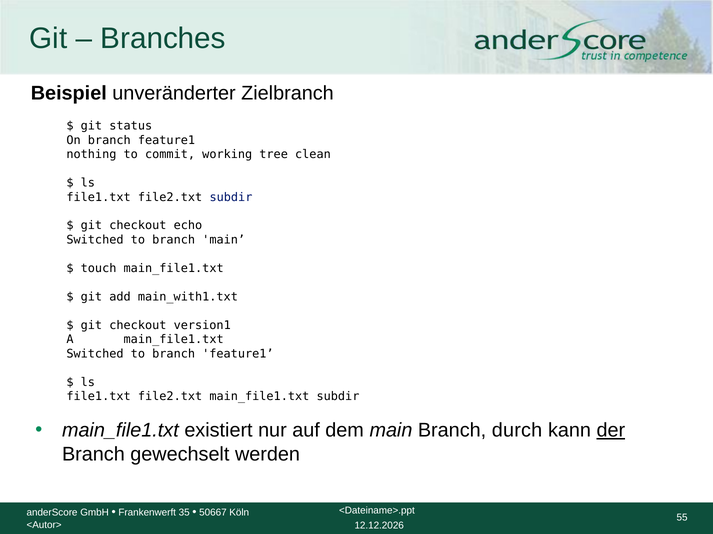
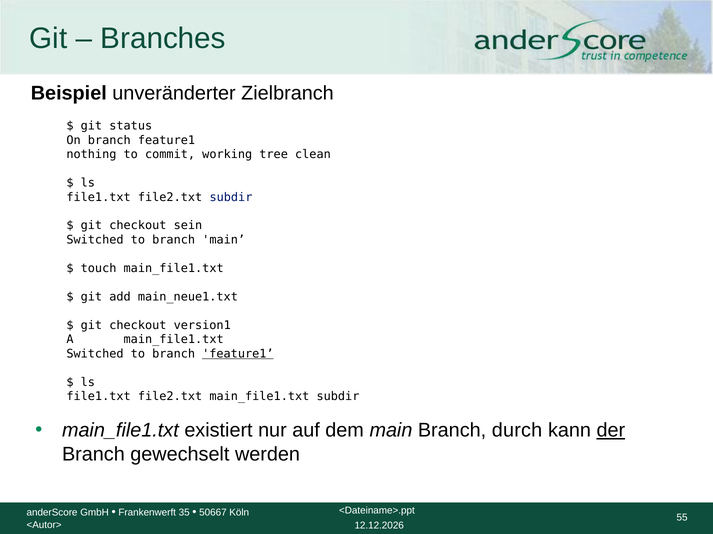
echo: echo -> sein
main_with1.txt: main_with1.txt -> main_neue1.txt
feature1 at (238, 354) underline: none -> present
